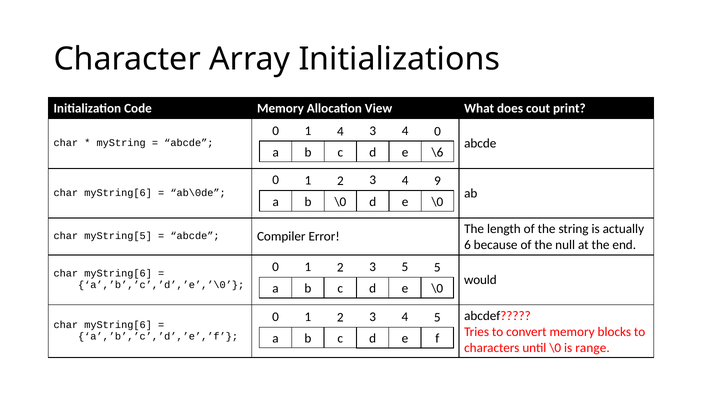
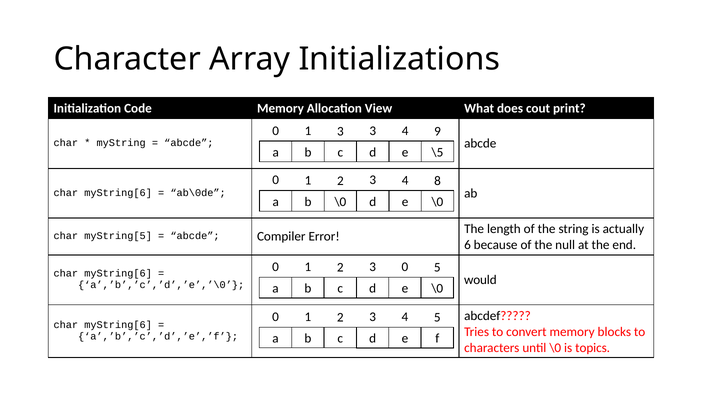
1 4: 4 -> 3
4 0: 0 -> 9
\6: \6 -> \5
9: 9 -> 8
3 5: 5 -> 0
range: range -> topics
